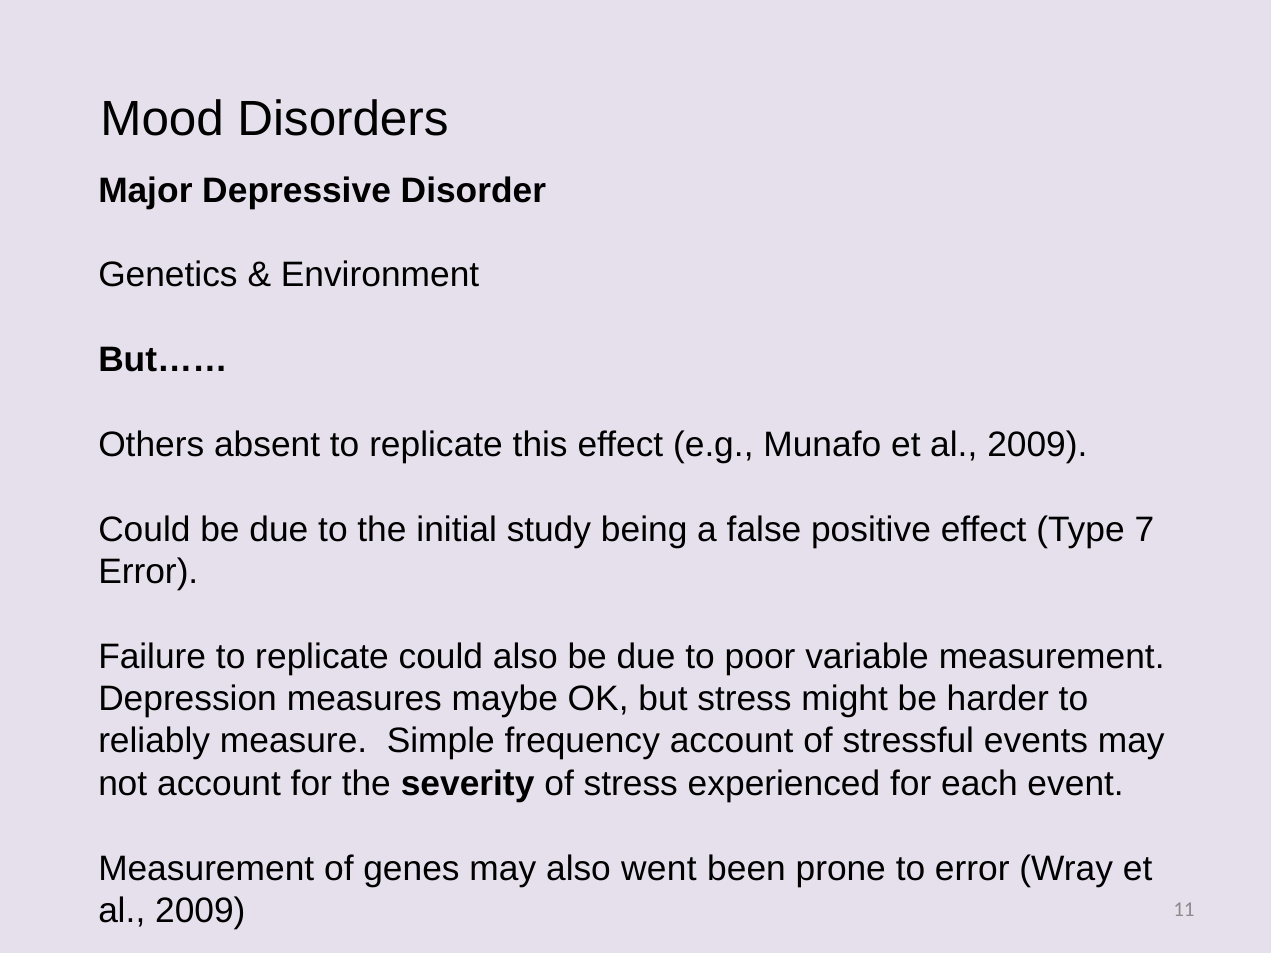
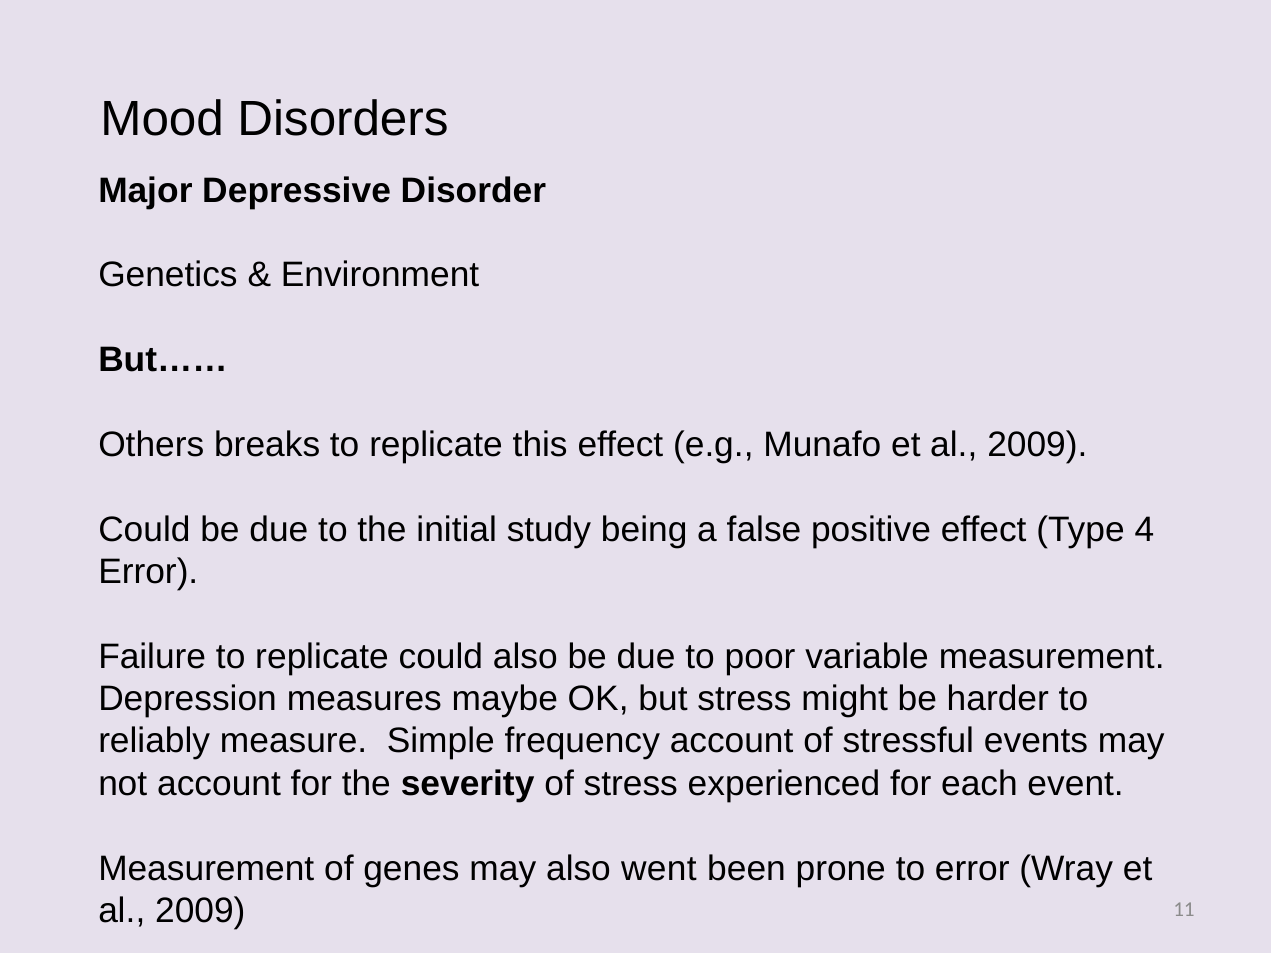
absent: absent -> breaks
7: 7 -> 4
